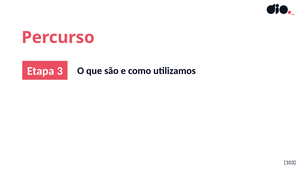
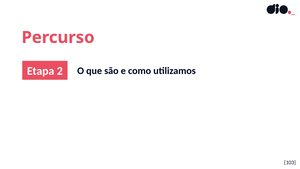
3: 3 -> 2
